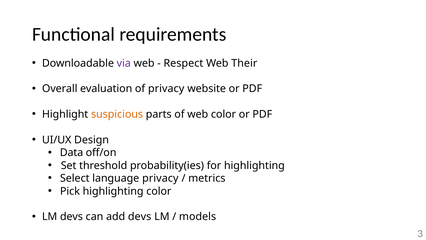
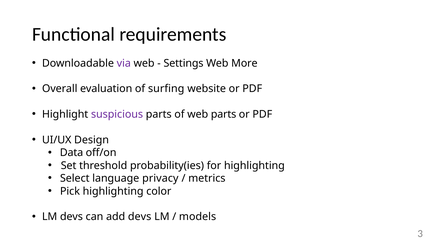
Respect: Respect -> Settings
Their: Their -> More
of privacy: privacy -> surfing
suspicious colour: orange -> purple
web color: color -> parts
